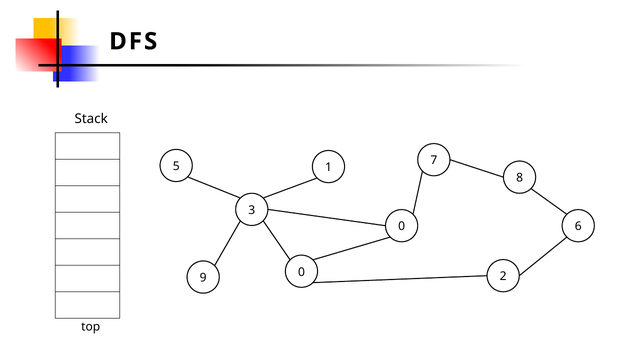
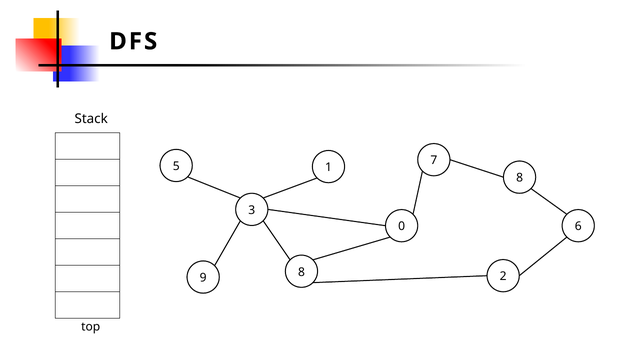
9 0: 0 -> 8
